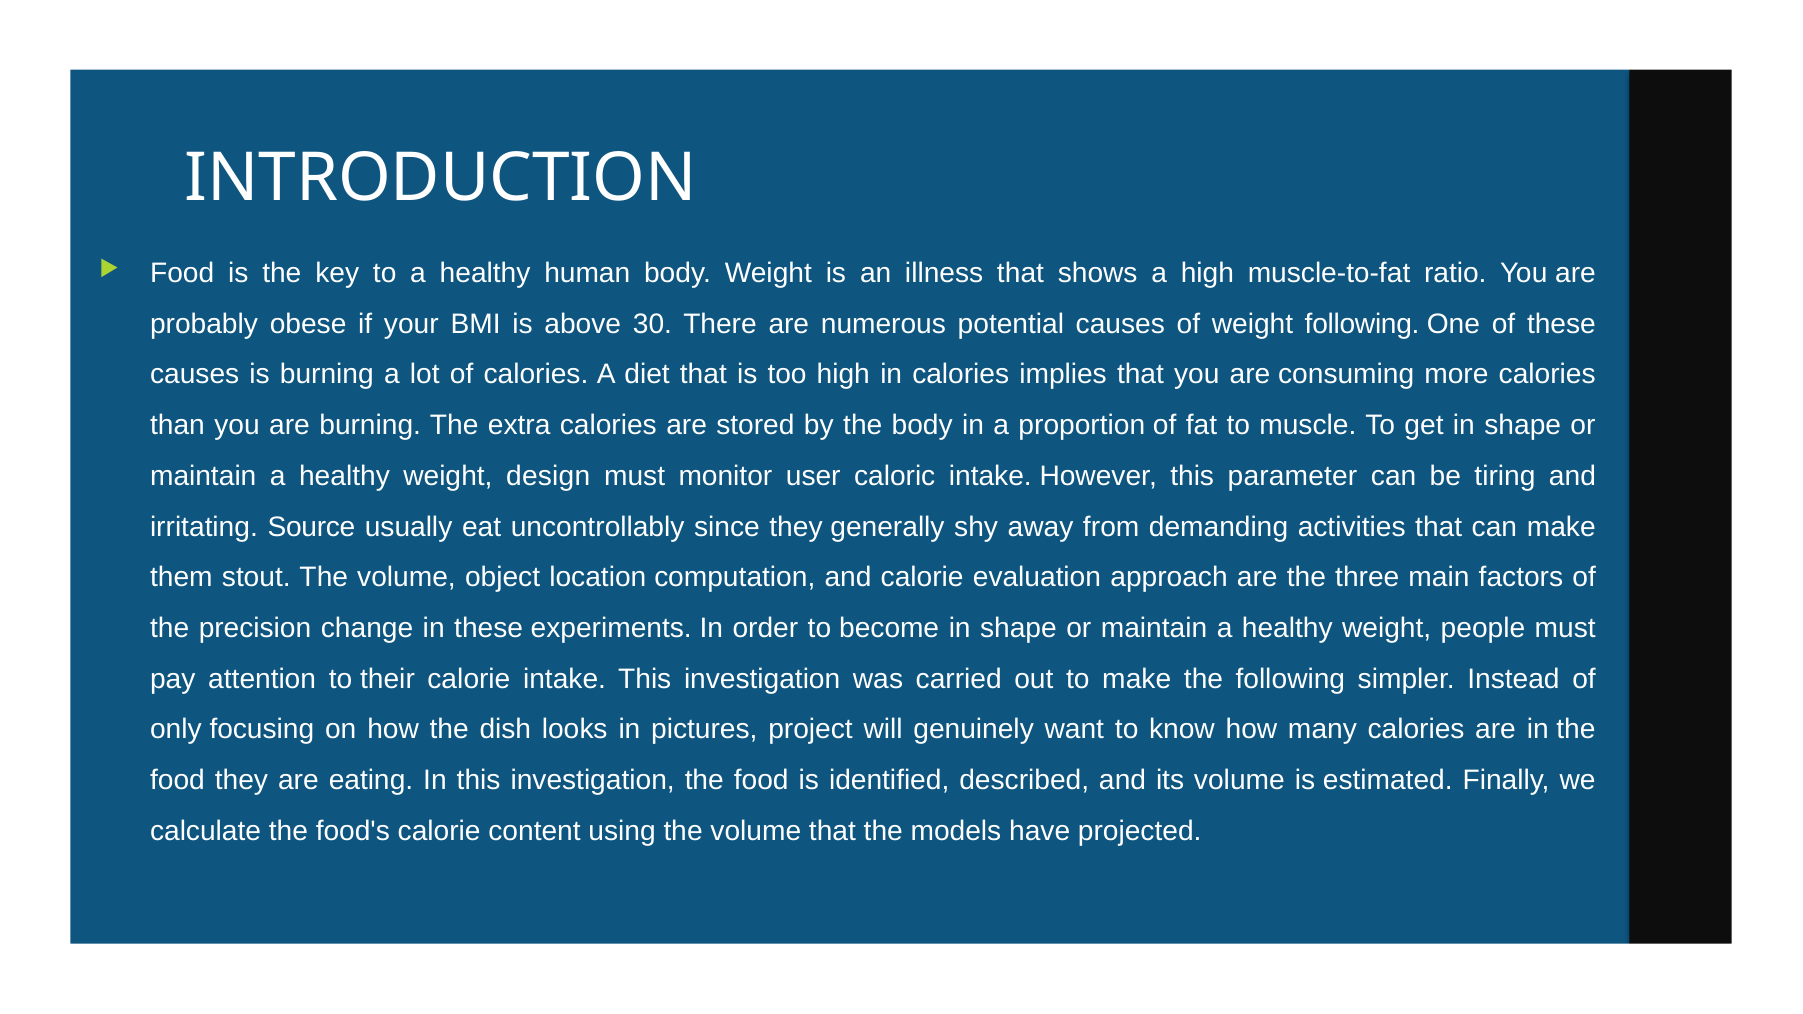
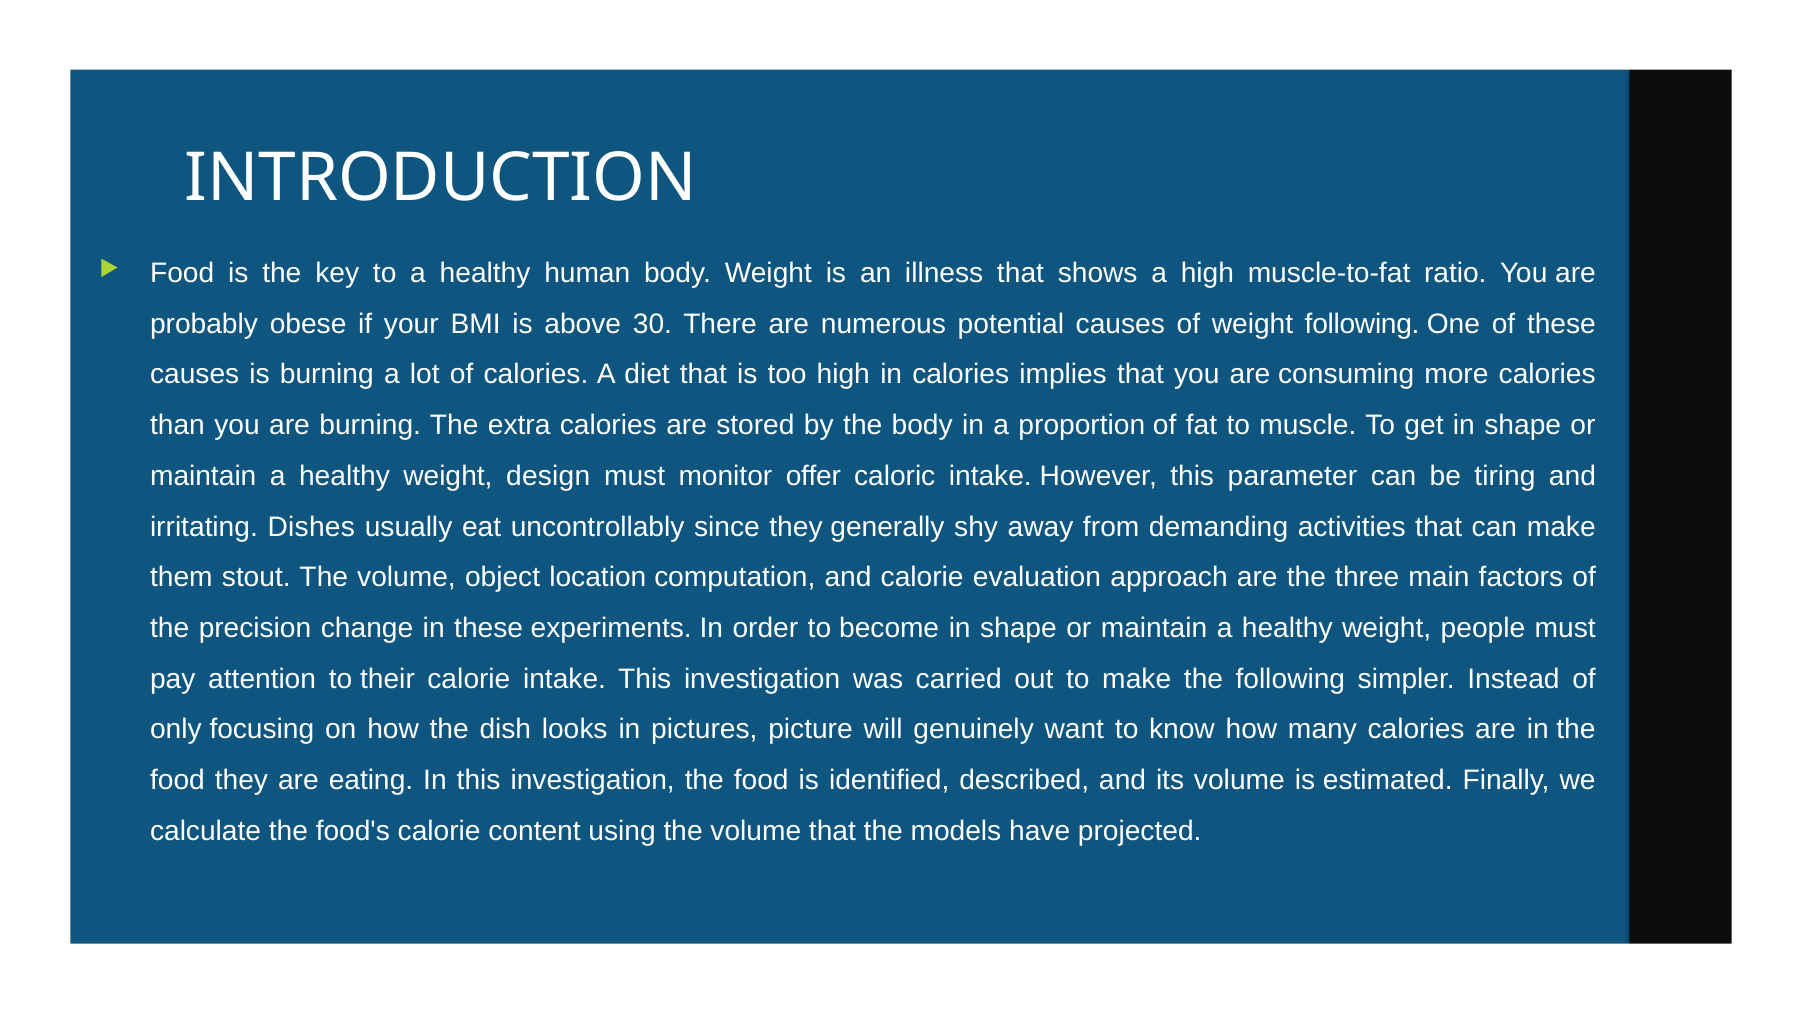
user: user -> offer
Source: Source -> Dishes
project: project -> picture
